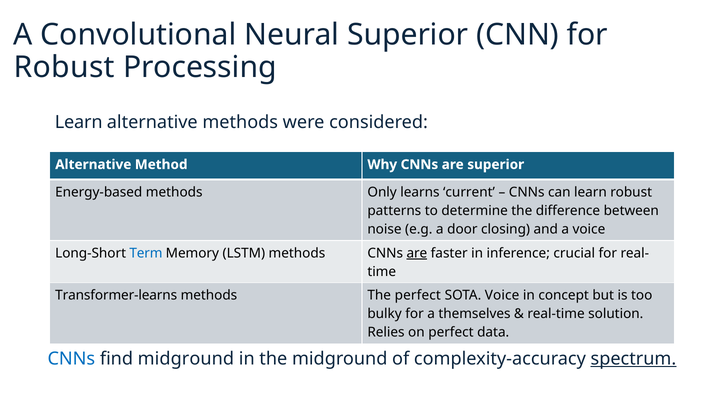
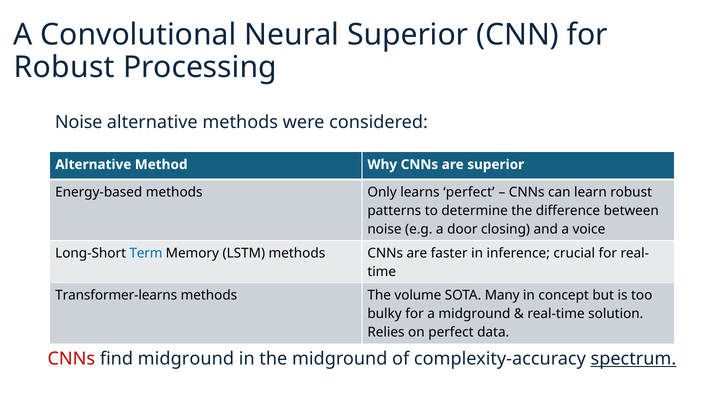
Learn at (79, 122): Learn -> Noise
learns current: current -> perfect
are at (417, 253) underline: present -> none
The perfect: perfect -> volume
SOTA Voice: Voice -> Many
a themselves: themselves -> midground
CNNs at (71, 359) colour: blue -> red
